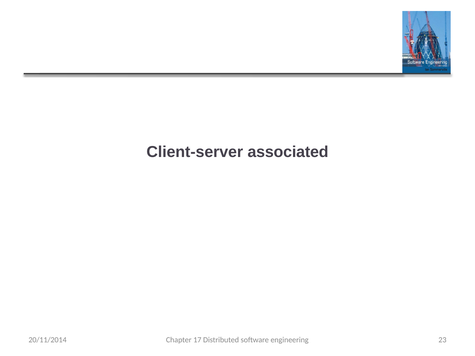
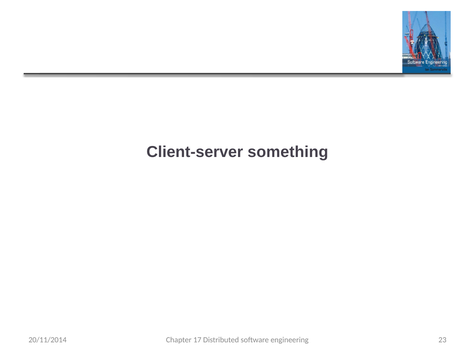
associated: associated -> something
